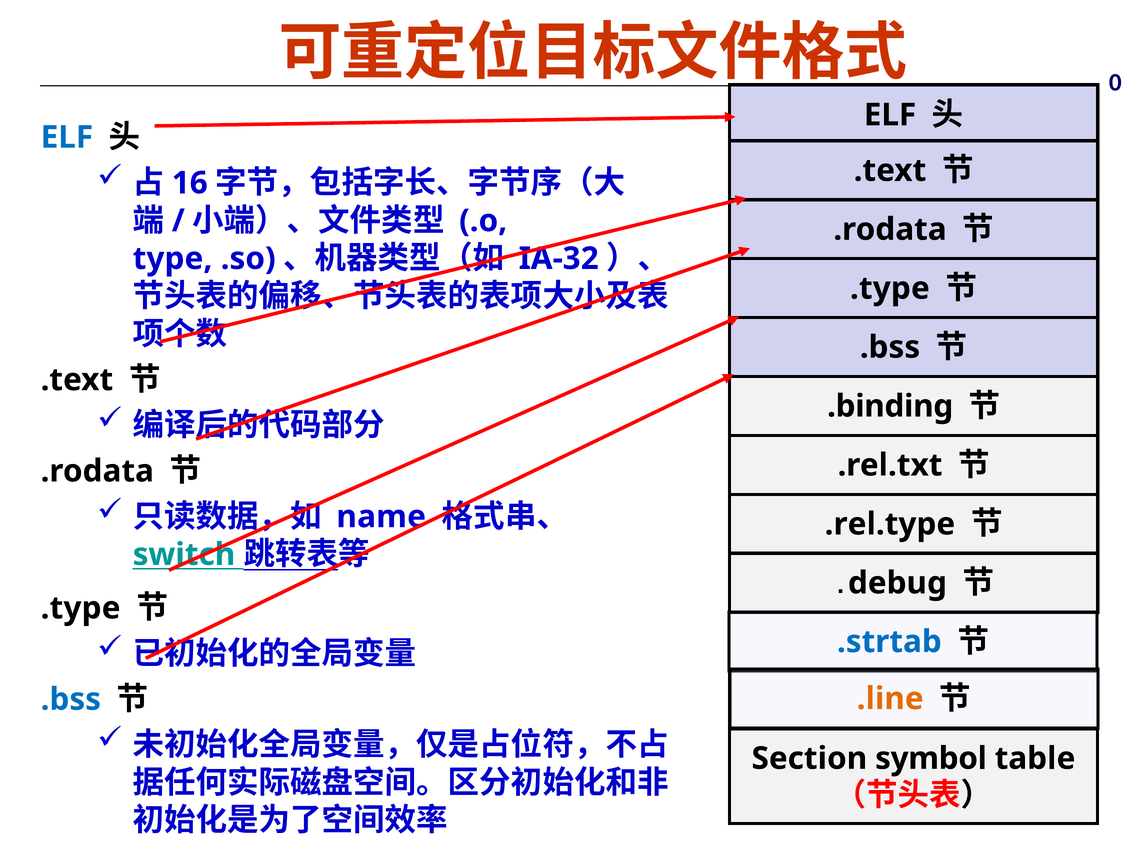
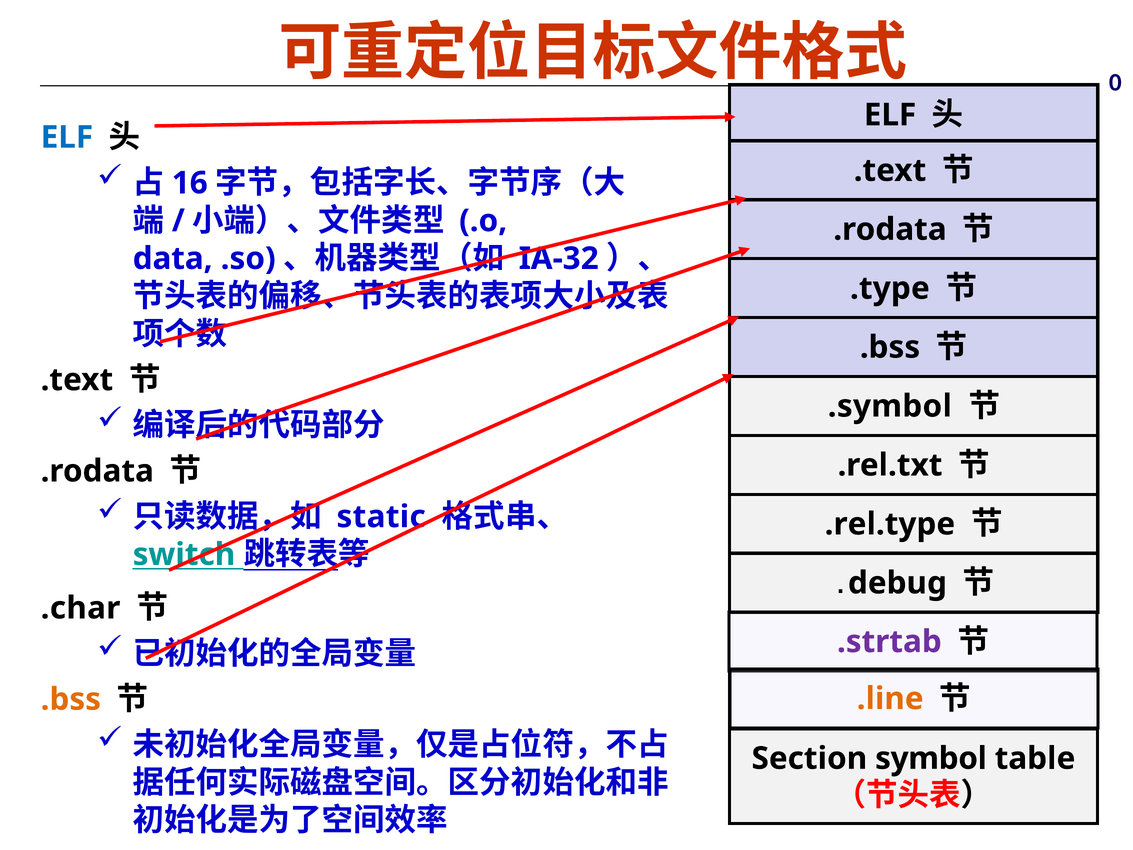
type: type -> data
.binding: .binding -> .symbol
name: name -> static
.type at (81, 608): .type -> .char
.strtab colour: blue -> purple
.bss at (71, 699) colour: blue -> orange
